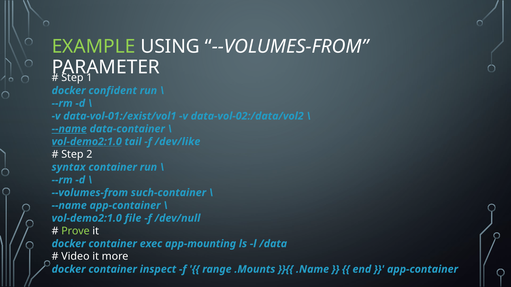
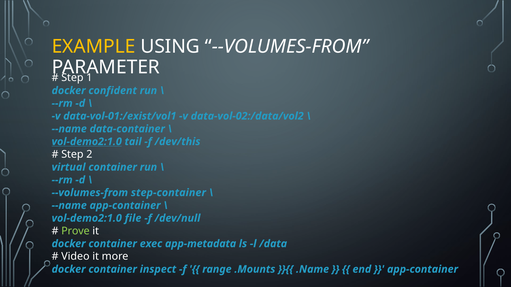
EXAMPLE colour: light green -> yellow
--name at (69, 129) underline: present -> none
/dev/like: /dev/like -> /dev/this
syntax: syntax -> virtual
such-container: such-container -> step-container
app-mounting: app-mounting -> app-metadata
